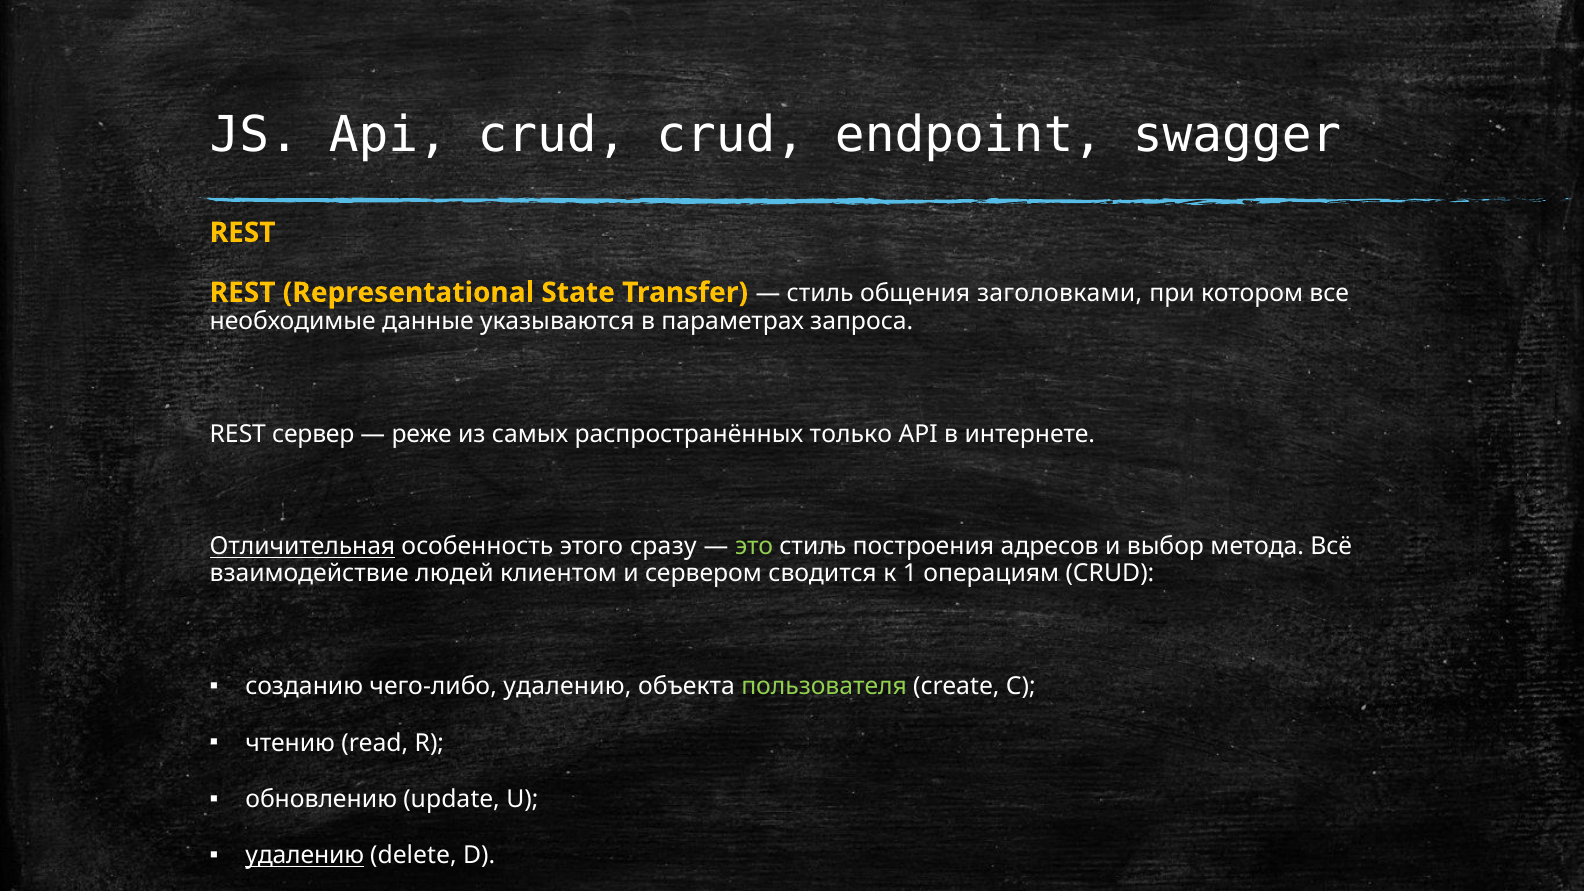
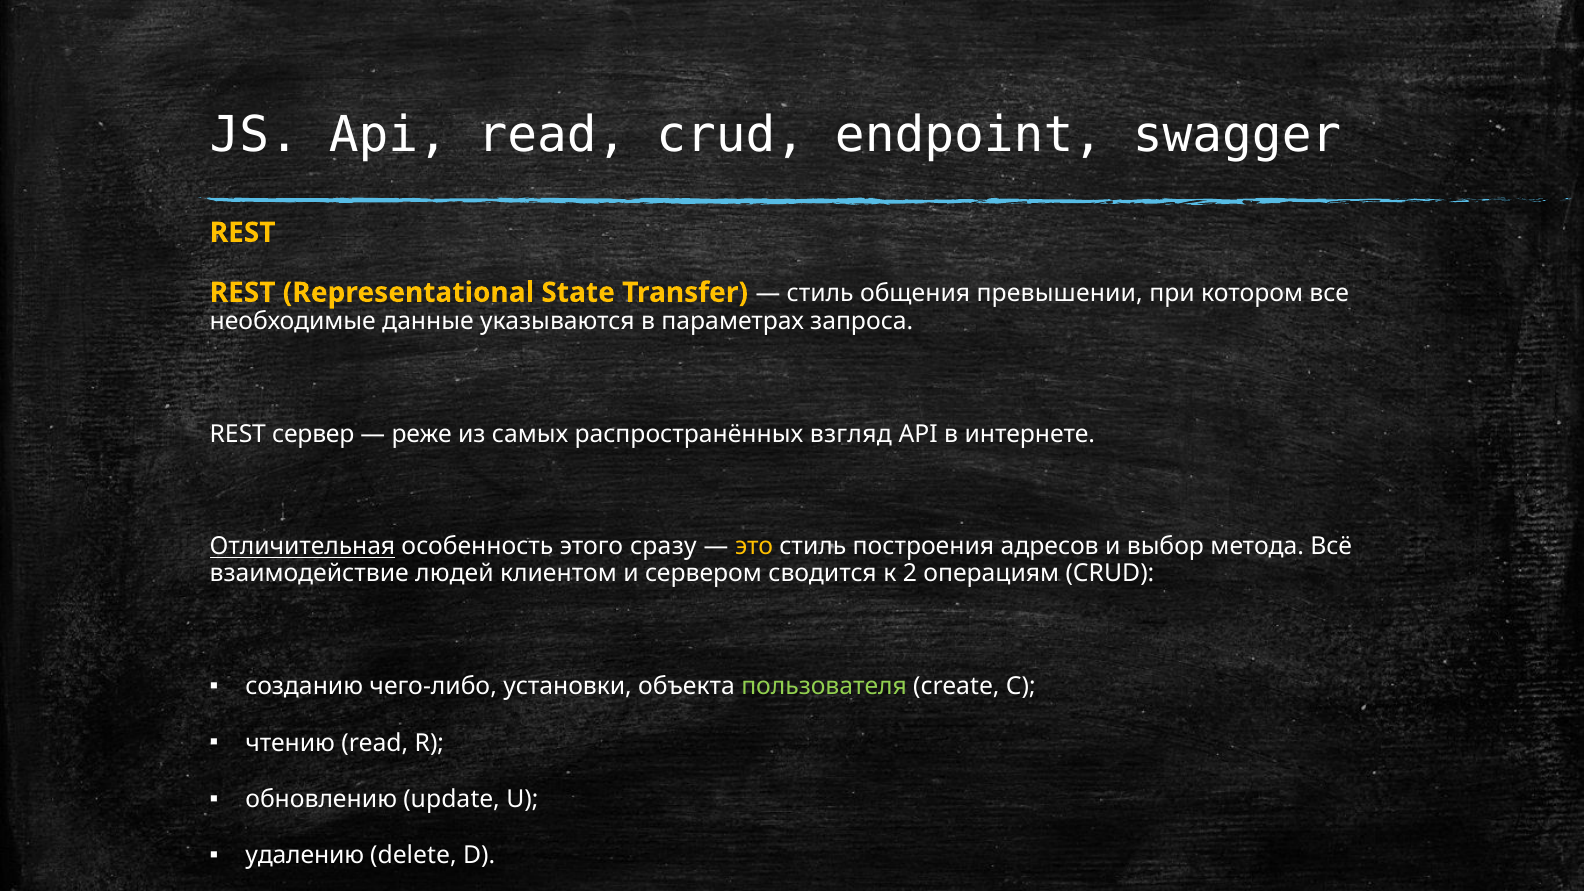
Api crud: crud -> read
заголовками: заголовками -> превышении
только: только -> взгляд
это colour: light green -> yellow
1: 1 -> 2
чего-либо удалению: удалению -> установки
удалению at (305, 856) underline: present -> none
